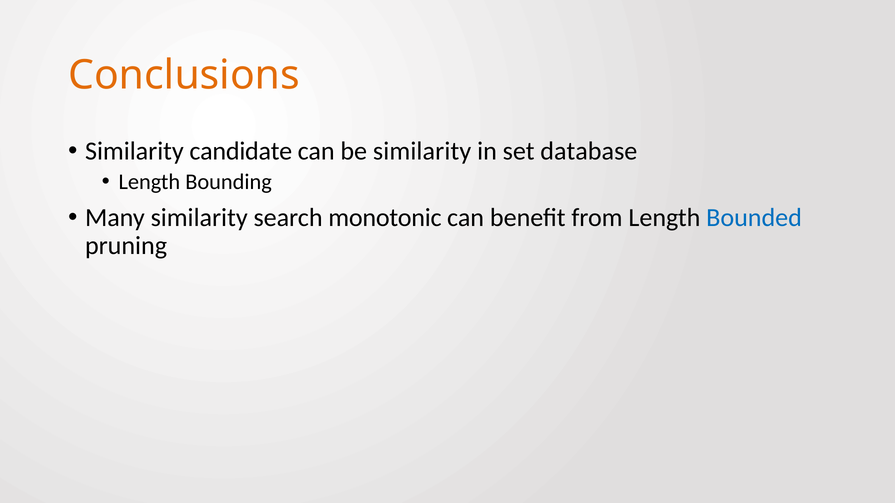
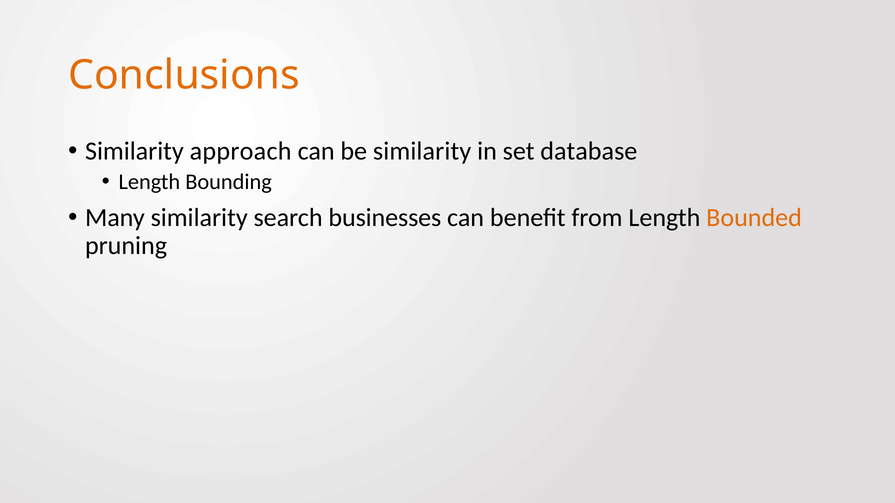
candidate: candidate -> approach
monotonic: monotonic -> businesses
Bounded colour: blue -> orange
